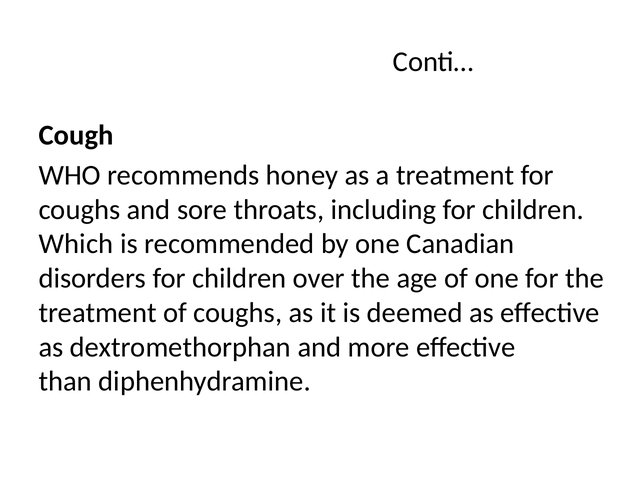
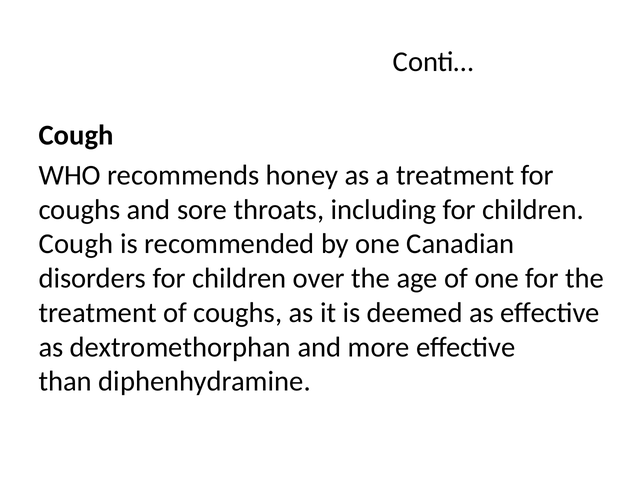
Which at (76, 244): Which -> Cough
